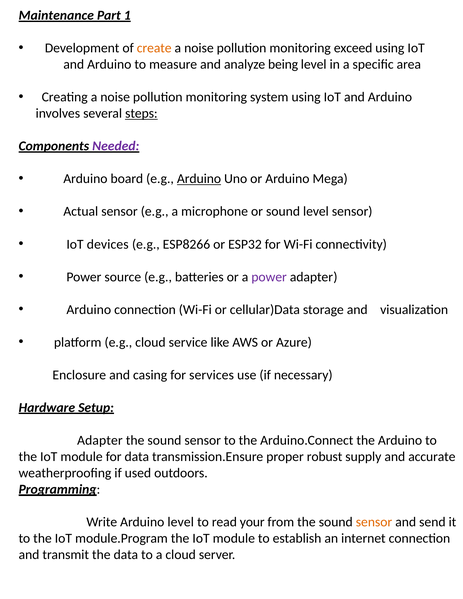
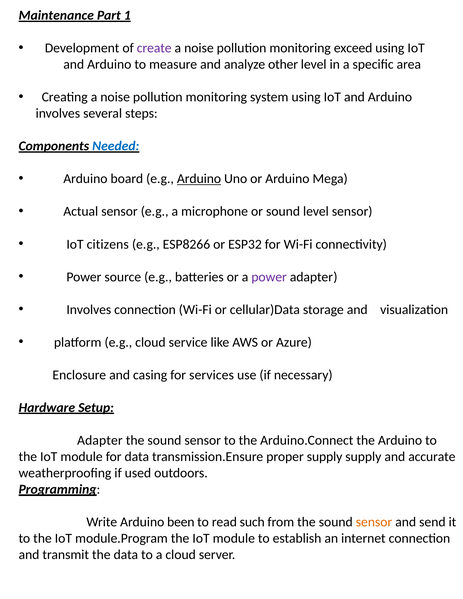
create at (154, 48) colour: orange -> purple
analyze being: being -> other
steps underline: present -> none
Needed colour: purple -> blue
devices: devices -> citizens
Arduino at (89, 310): Arduino -> Involves
proper robust: robust -> supply
Arduino level: level -> been
read your: your -> such
